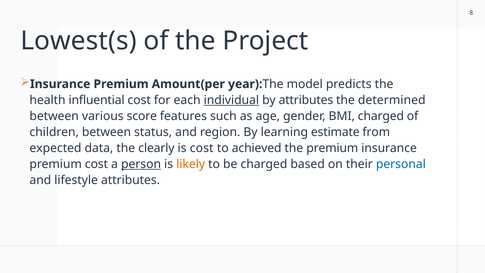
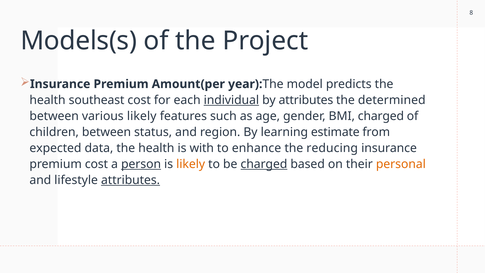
Lowest(s: Lowest(s -> Models(s
influential: influential -> southeast
various score: score -> likely
data the clearly: clearly -> health
is cost: cost -> with
achieved: achieved -> enhance
the premium: premium -> reducing
charged at (264, 164) underline: none -> present
personal colour: blue -> orange
attributes at (131, 180) underline: none -> present
